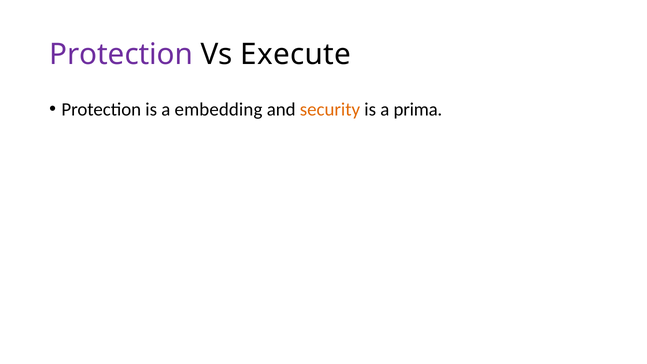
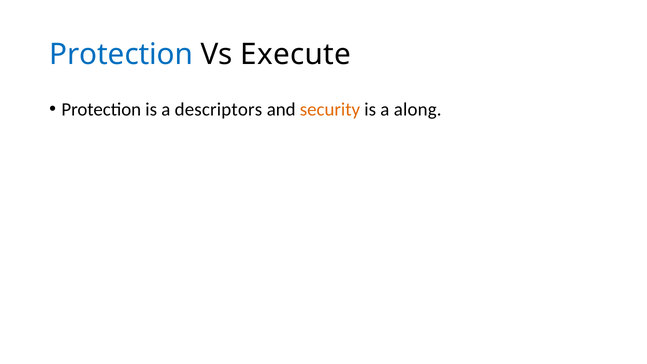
Protection at (121, 54) colour: purple -> blue
embedding: embedding -> descriptors
prima: prima -> along
